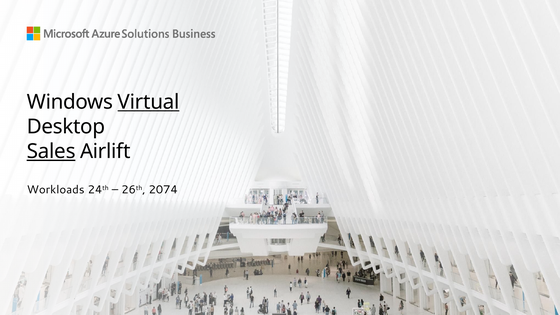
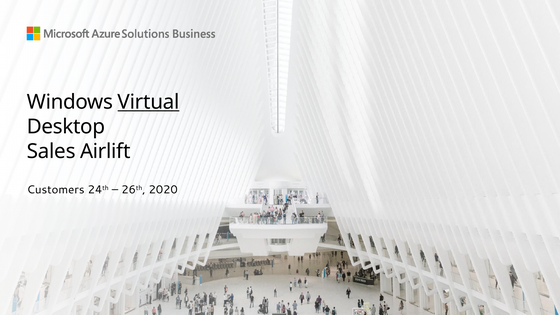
Sales underline: present -> none
Workloads: Workloads -> Customers
2074: 2074 -> 2020
